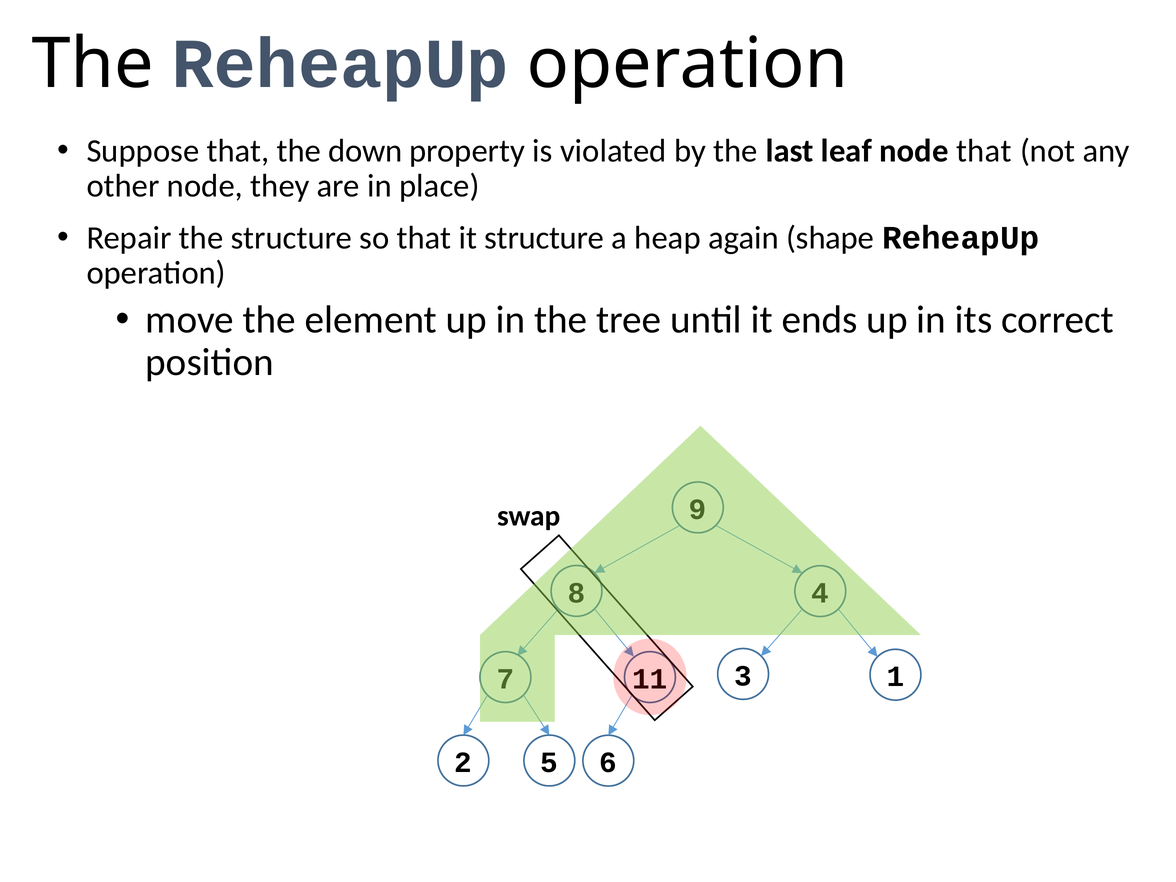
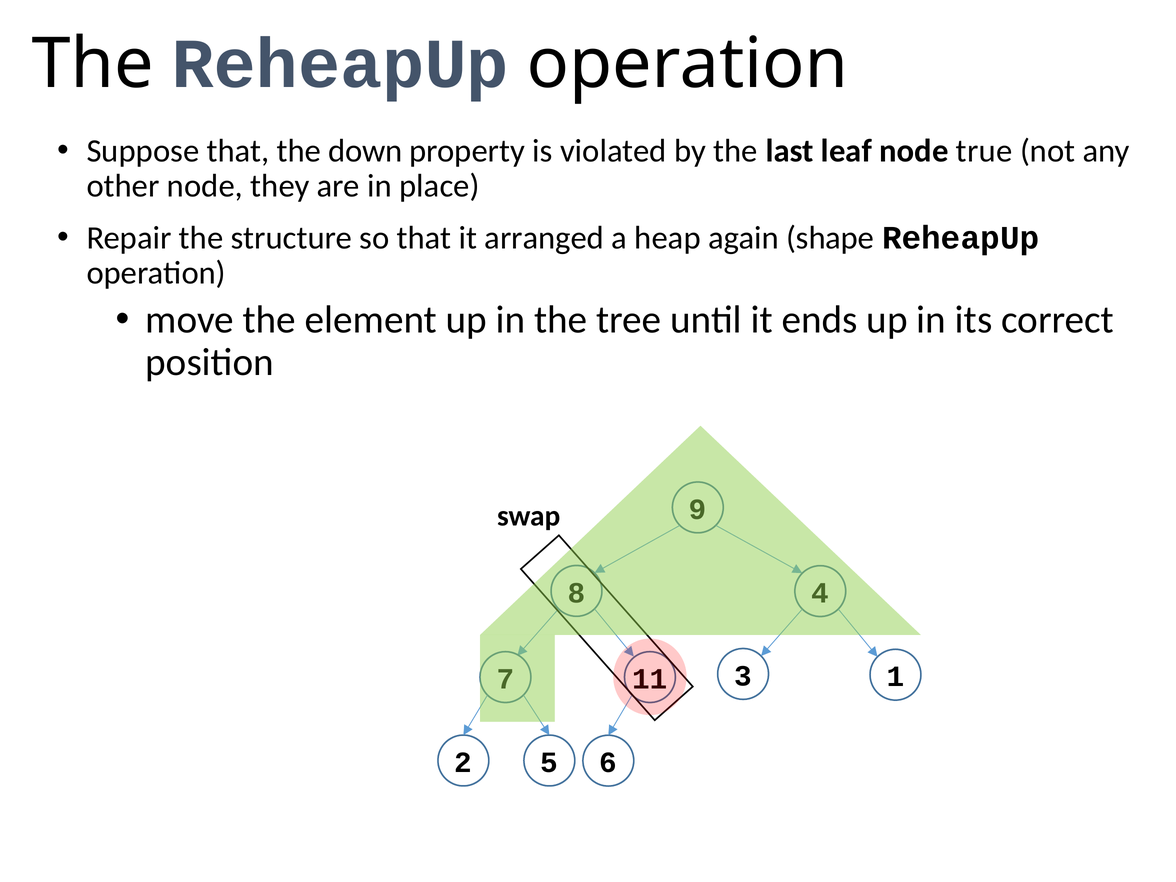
node that: that -> true
it structure: structure -> arranged
